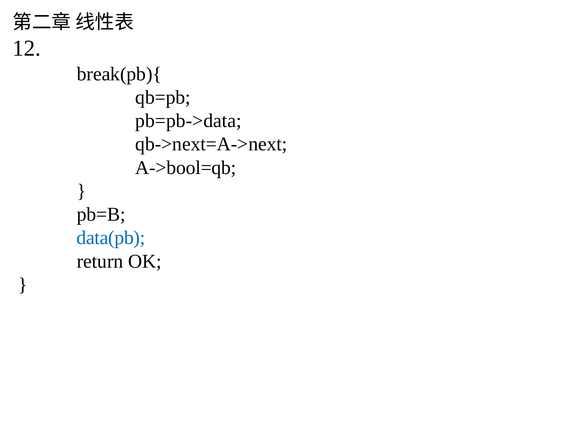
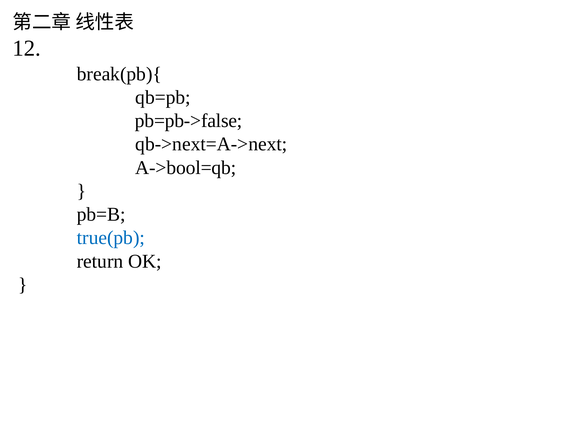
pb=pb->data: pb=pb->data -> pb=pb->false
data(pb: data(pb -> true(pb
